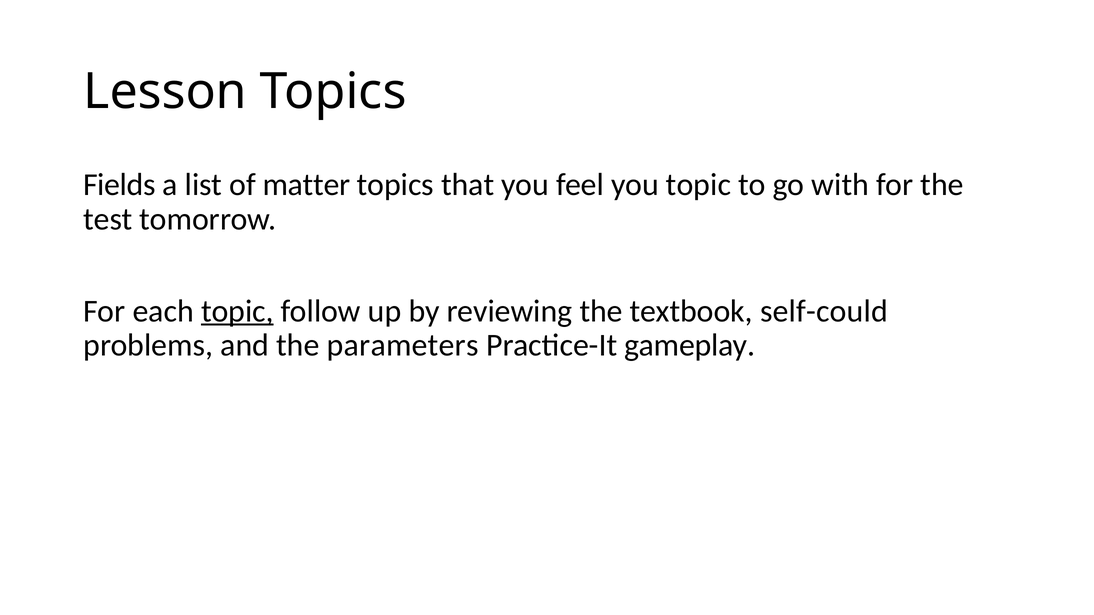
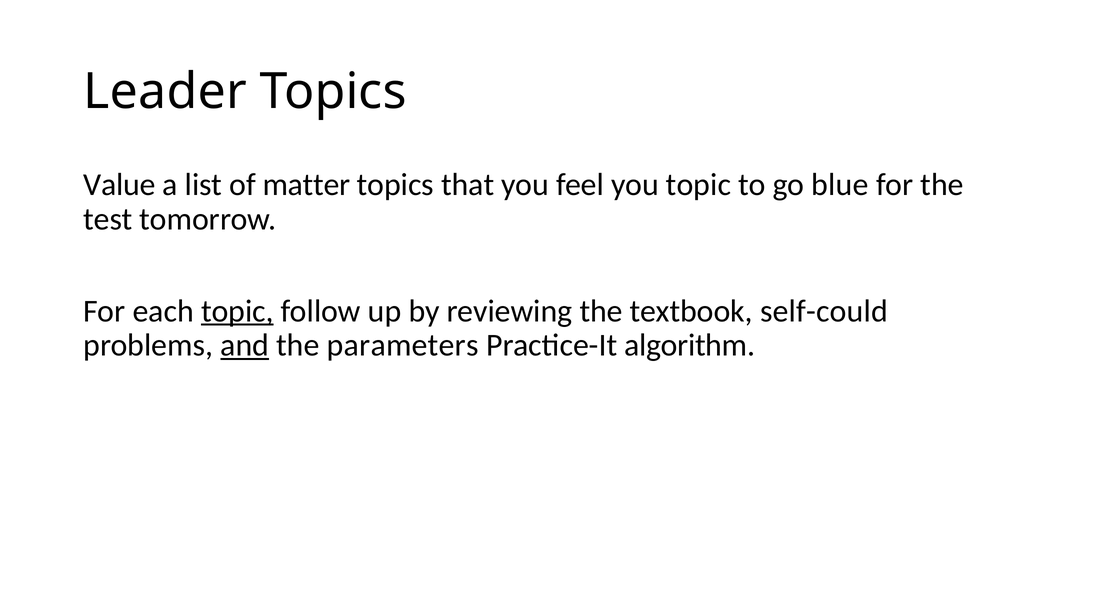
Lesson: Lesson -> Leader
Fields: Fields -> Value
with: with -> blue
and underline: none -> present
gameplay: gameplay -> algorithm
